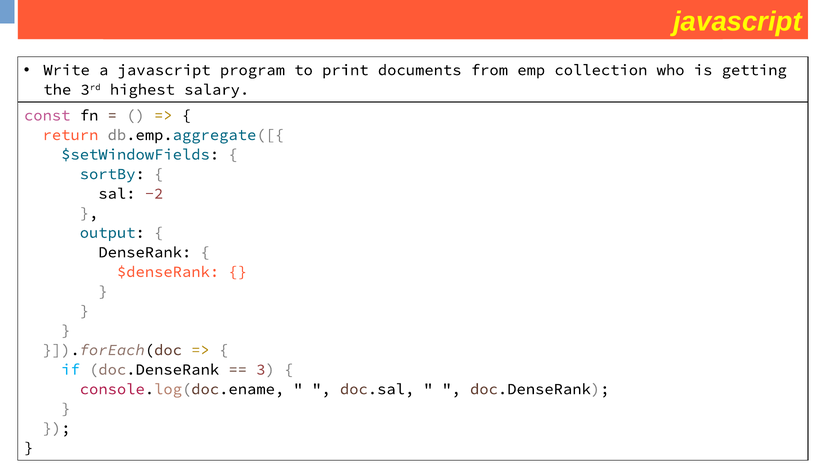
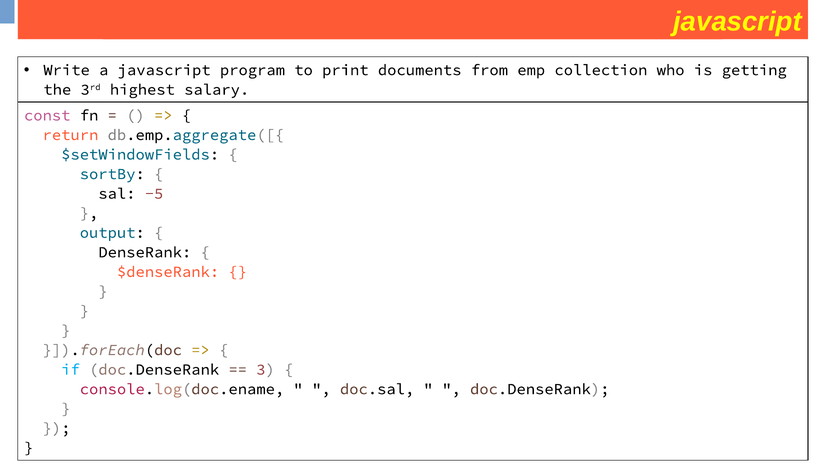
-2: -2 -> -5
